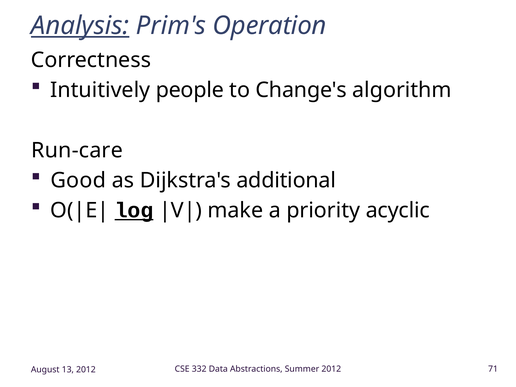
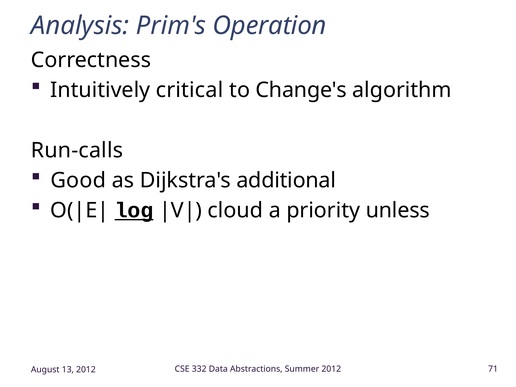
Analysis underline: present -> none
people: people -> critical
Run-care: Run-care -> Run-calls
make: make -> cloud
acyclic: acyclic -> unless
